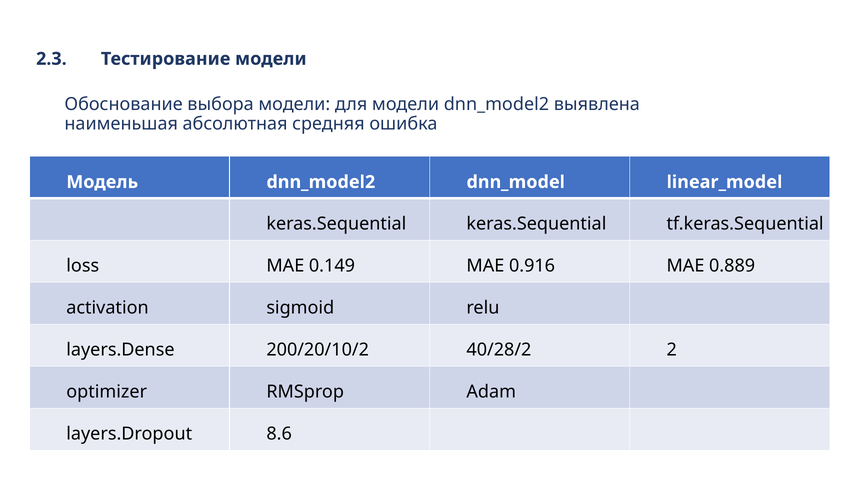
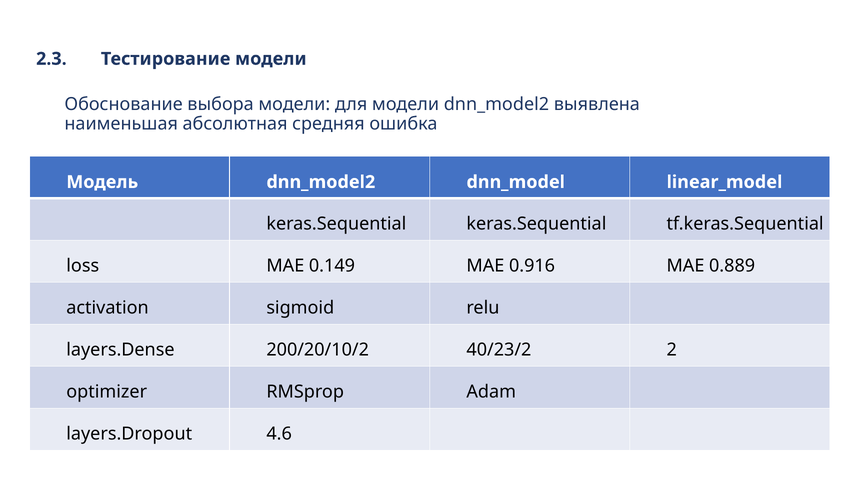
40/28/2: 40/28/2 -> 40/23/2
8.6: 8.6 -> 4.6
